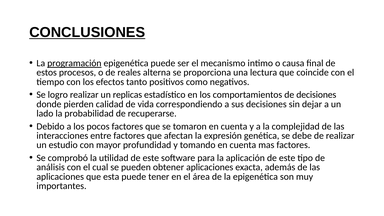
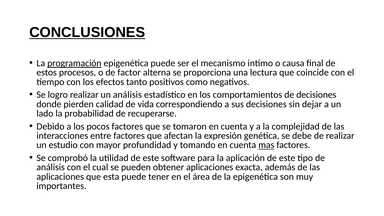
reales: reales -> factor
un replicas: replicas -> análisis
mas underline: none -> present
